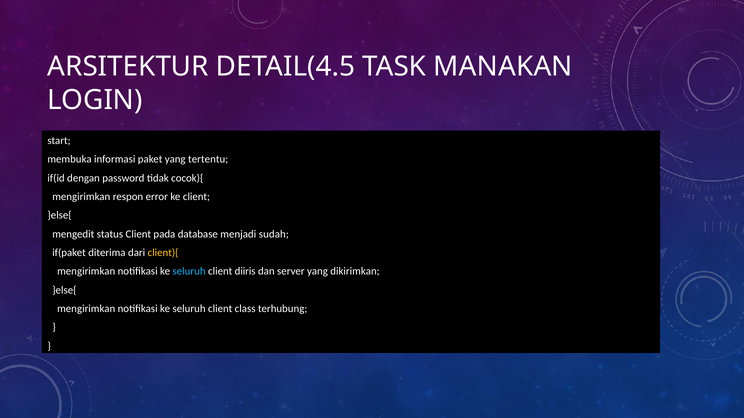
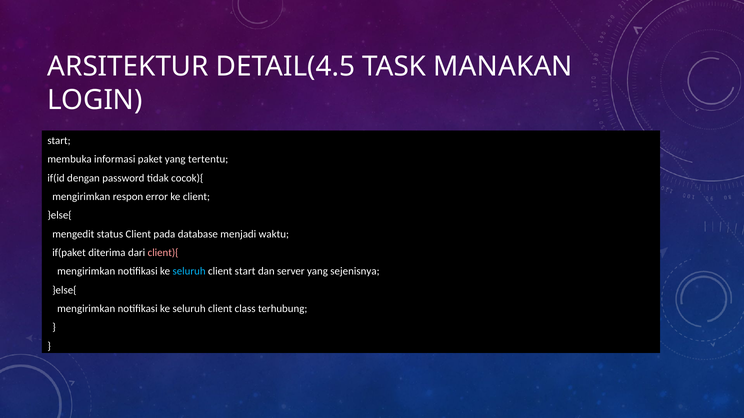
sudah: sudah -> waktu
client){ colour: yellow -> pink
client diiris: diiris -> start
dikirimkan: dikirimkan -> sejenisnya
